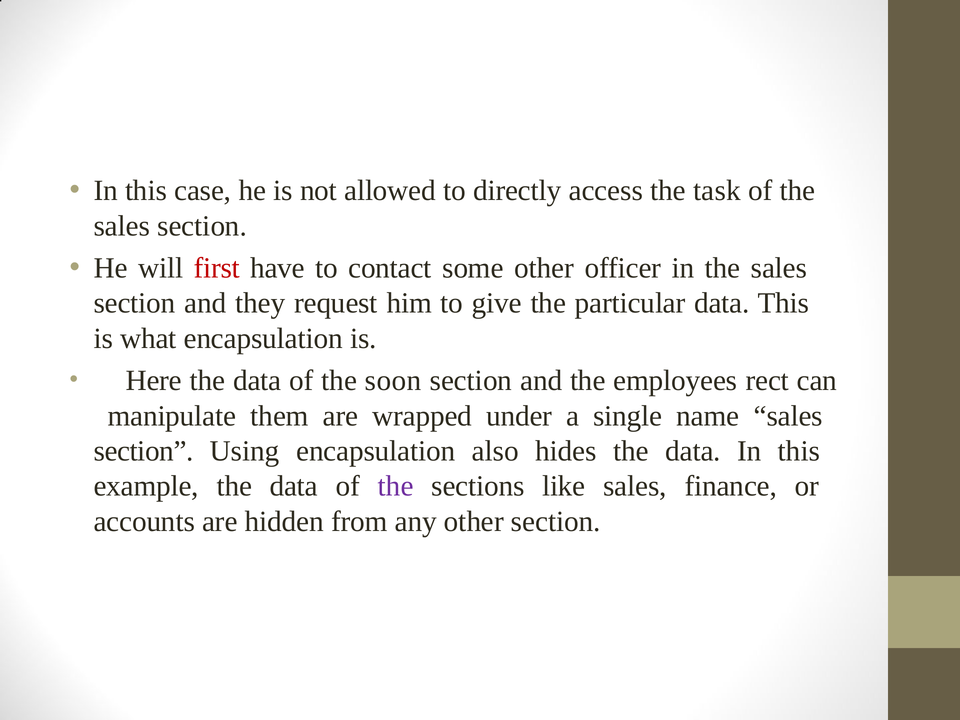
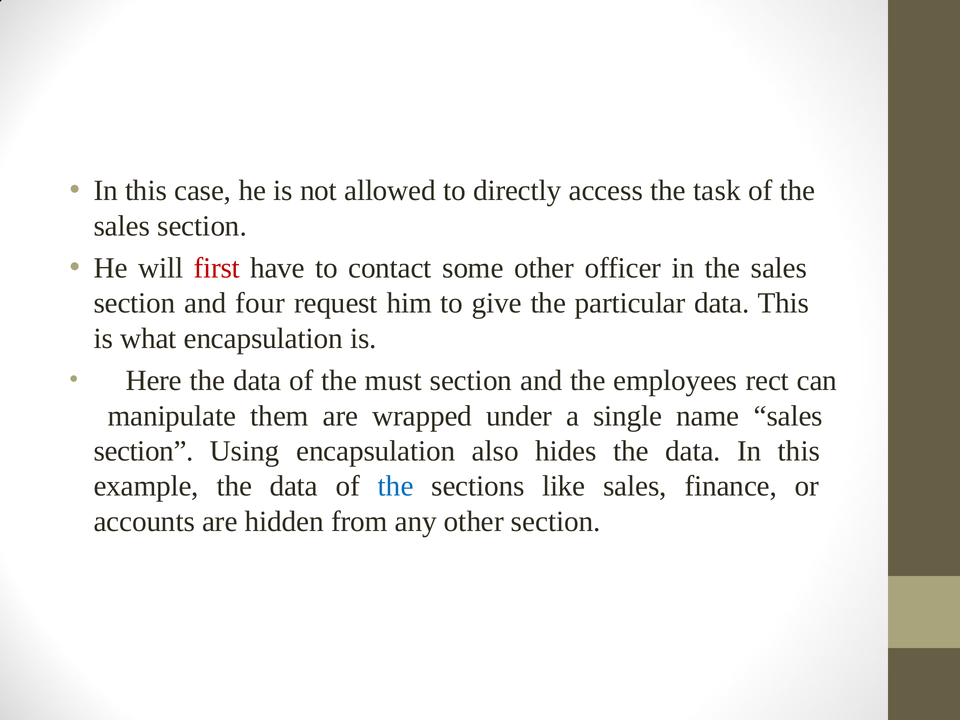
they: they -> four
soon: soon -> must
the at (396, 486) colour: purple -> blue
